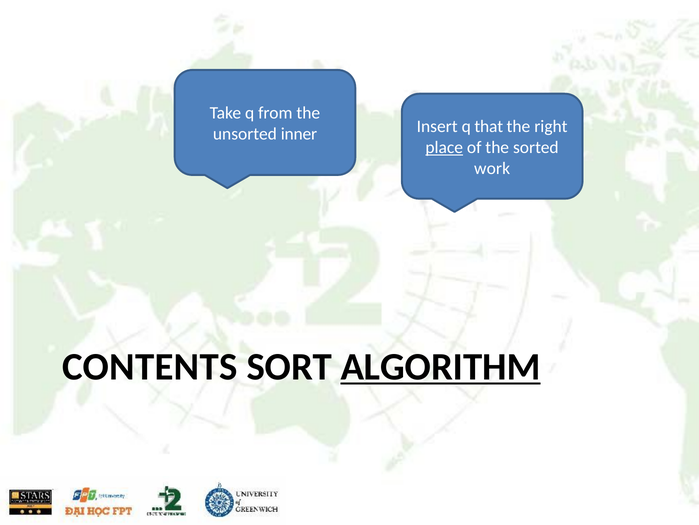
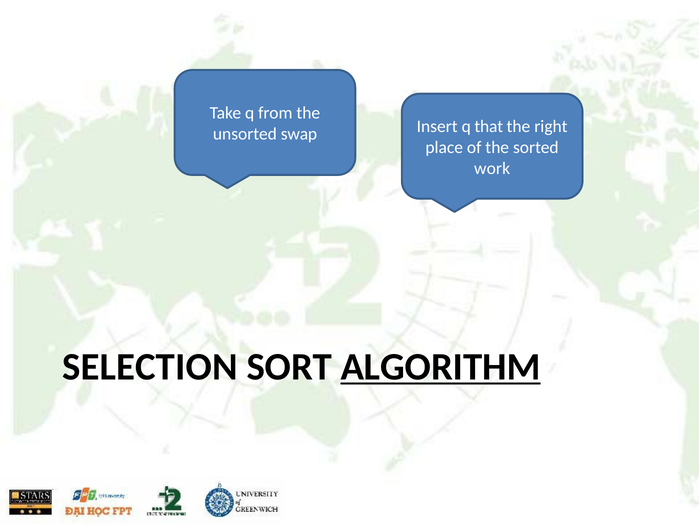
inner: inner -> swap
place underline: present -> none
CONTENTS: CONTENTS -> SELECTION
